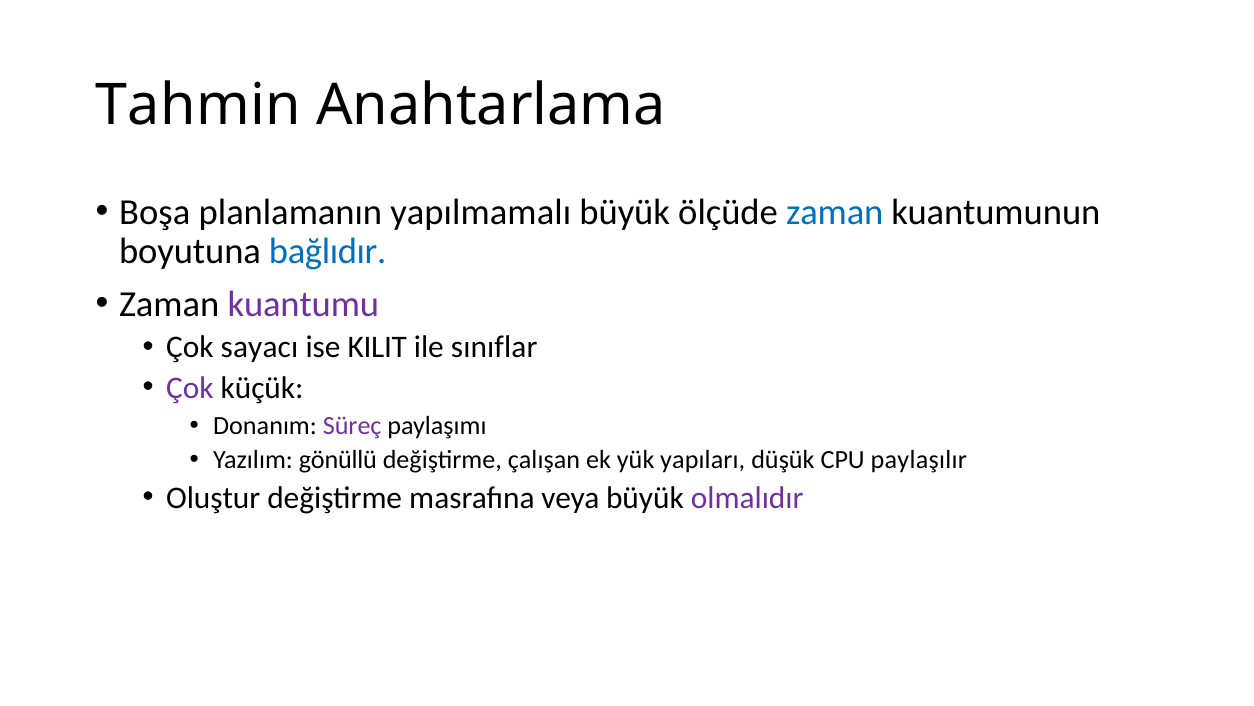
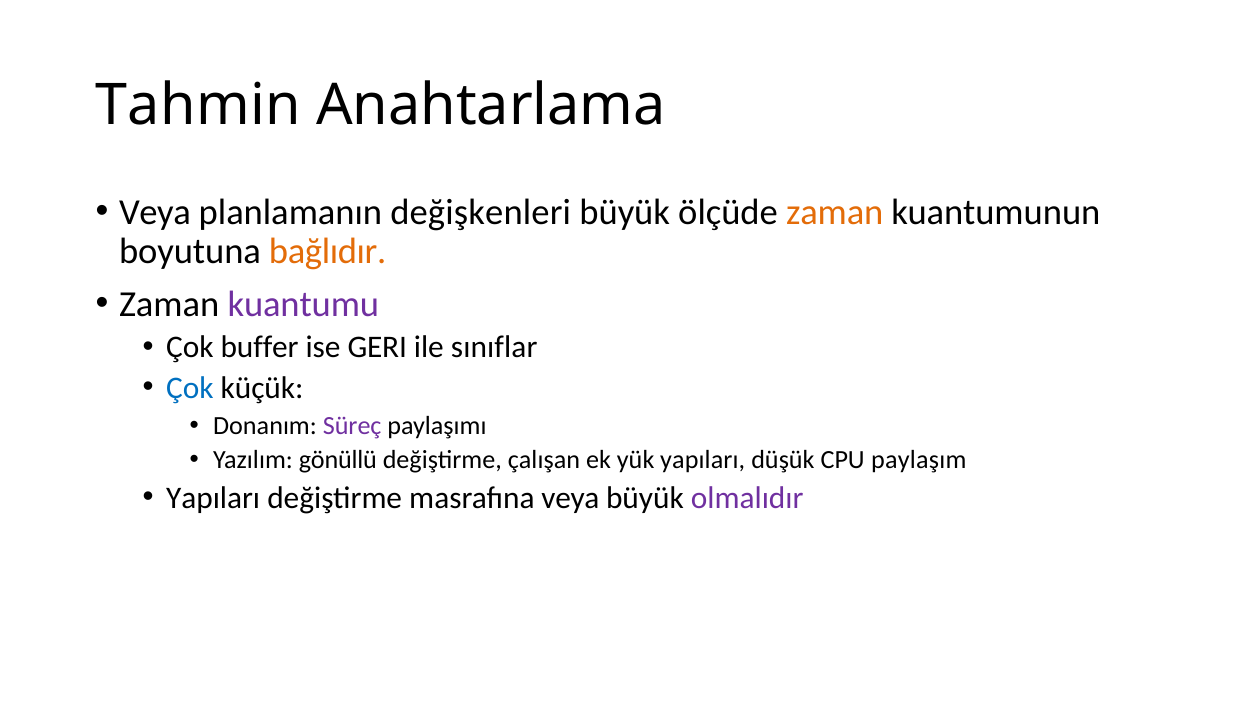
Boşa at (155, 212): Boşa -> Veya
yapılmamalı: yapılmamalı -> değişkenleri
zaman at (835, 212) colour: blue -> orange
bağlıdır colour: blue -> orange
sayacı: sayacı -> buffer
KILIT: KILIT -> GERI
Çok at (190, 387) colour: purple -> blue
paylaşılır: paylaşılır -> paylaşım
Oluştur at (213, 497): Oluştur -> Yapıları
